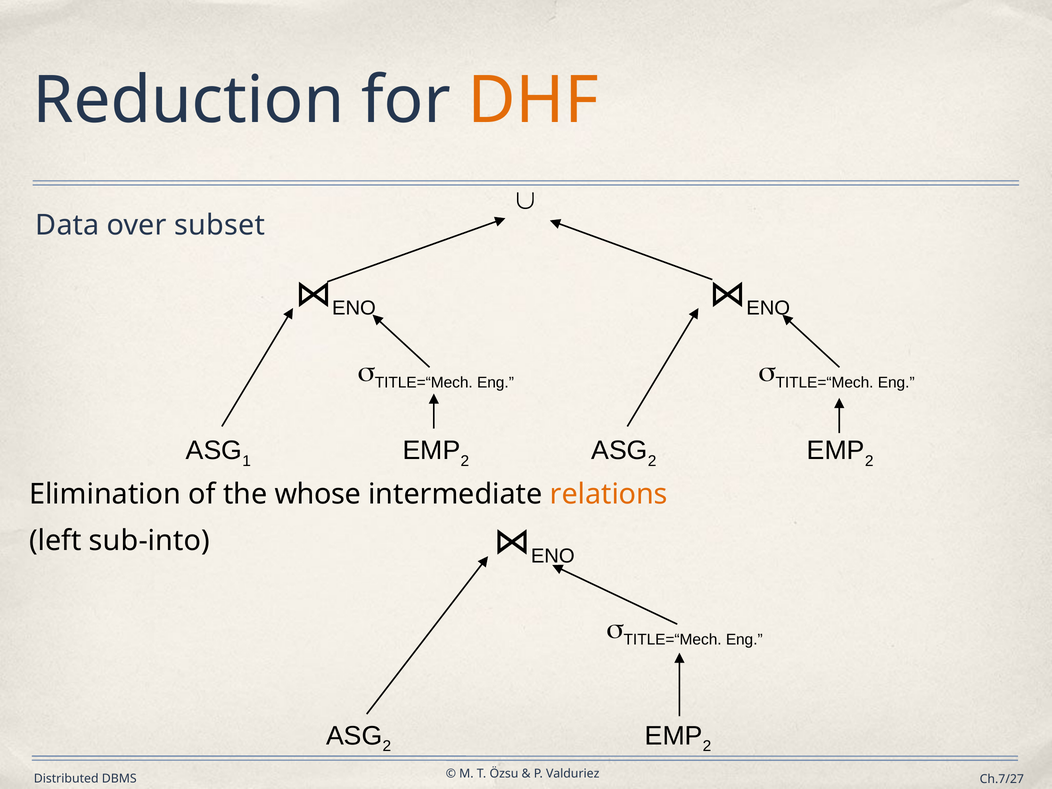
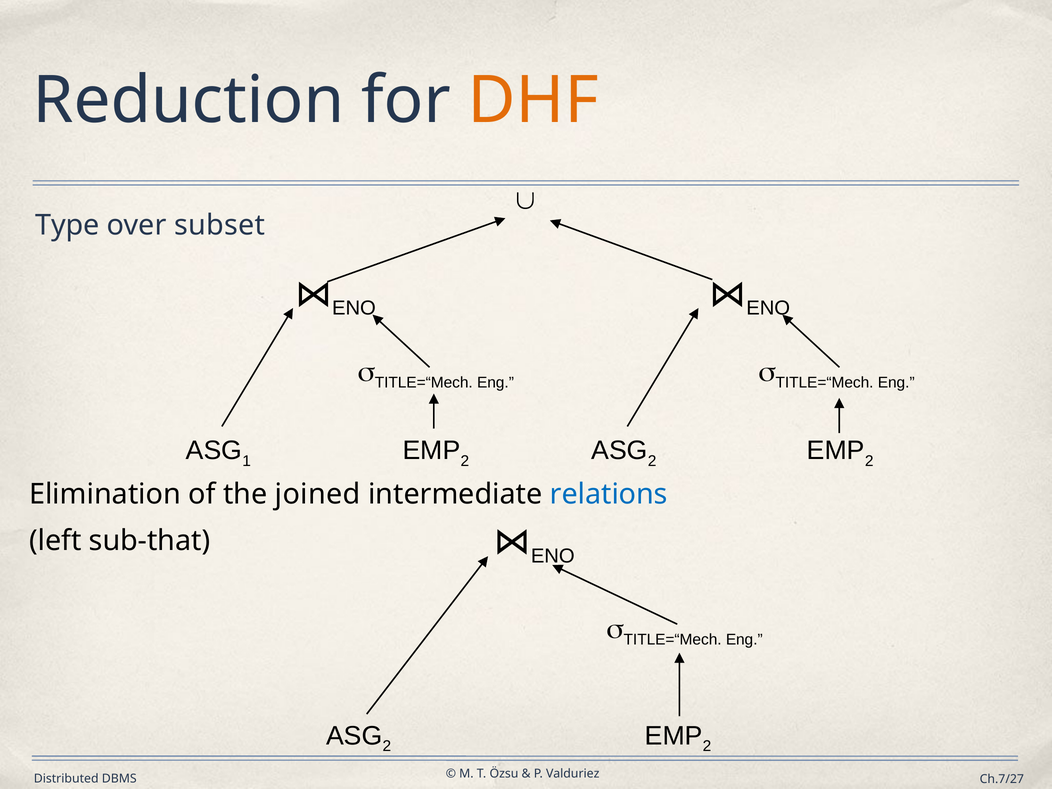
Data: Data -> Type
whose: whose -> joined
relations colour: orange -> blue
sub-into: sub-into -> sub-that
